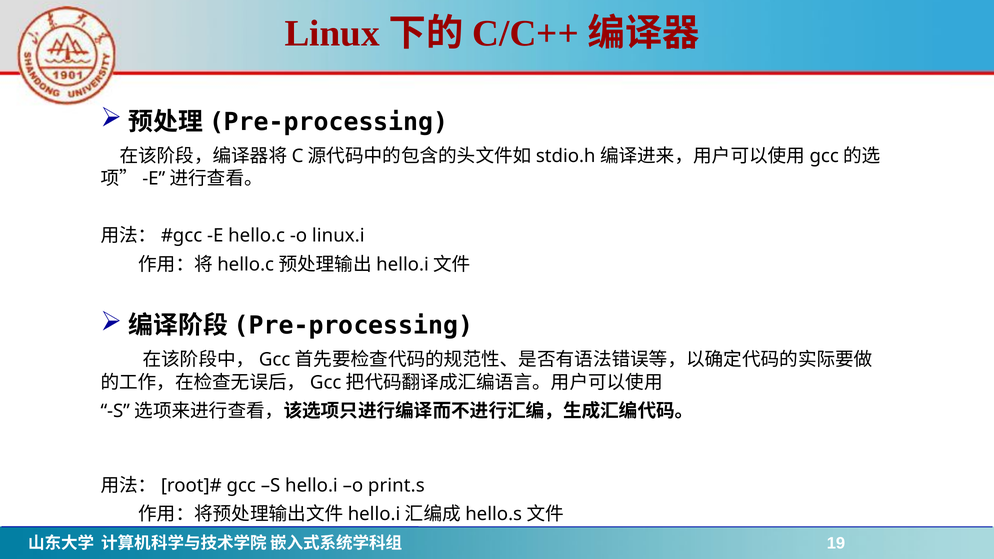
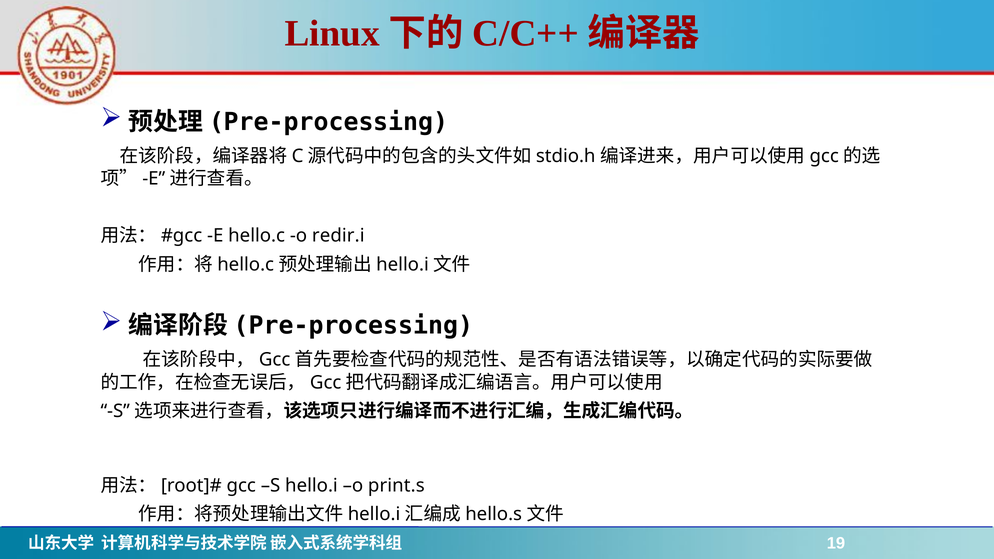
linux.i: linux.i -> redir.i
